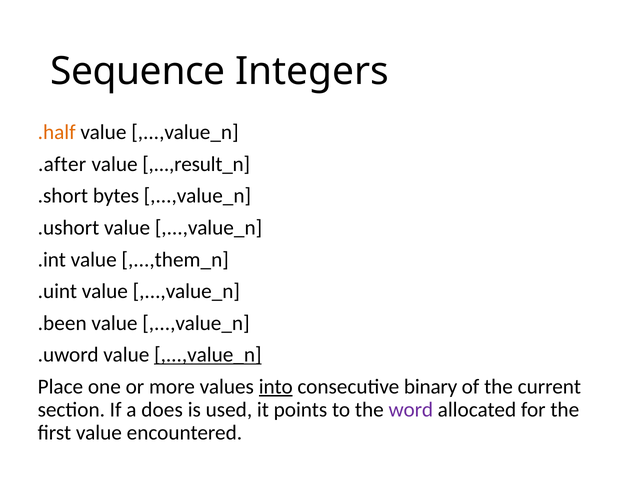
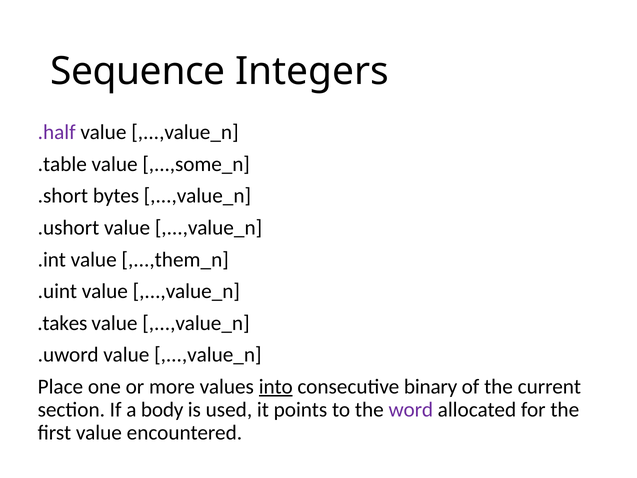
.half colour: orange -> purple
.after: .after -> .table
,...,result_n: ,...,result_n -> ,...,some_n
.been: .been -> .takes
,...,value_n at (208, 355) underline: present -> none
does: does -> body
